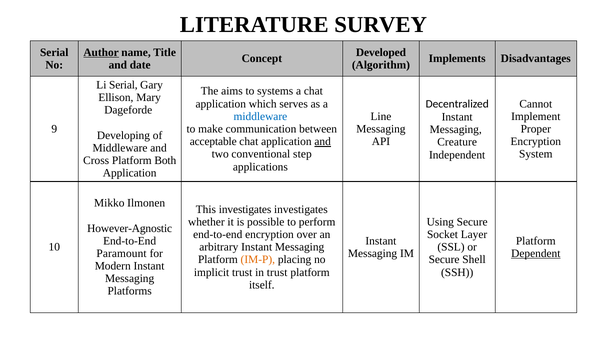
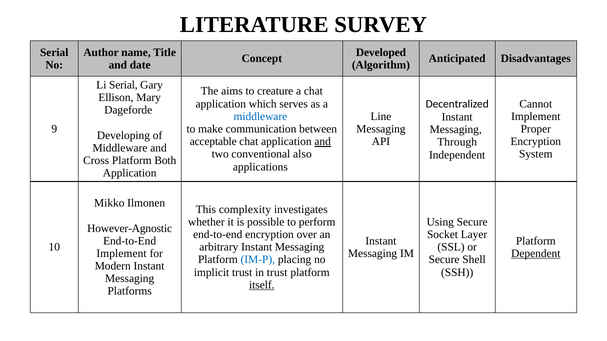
Author underline: present -> none
Implements: Implements -> Anticipated
systems: systems -> creature
Creature: Creature -> Through
step: step -> also
This investigates: investigates -> complexity
Paramount at (122, 254): Paramount -> Implement
IM-P colour: orange -> blue
itself underline: none -> present
